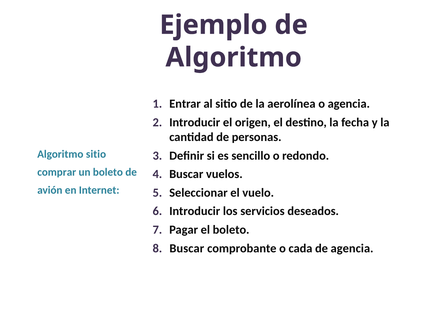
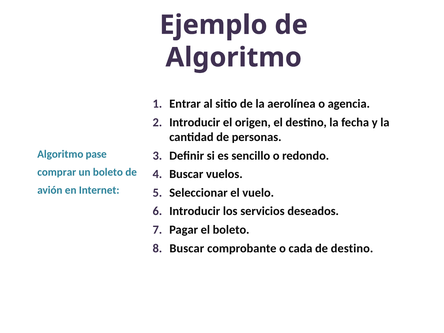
Algoritmo sitio: sitio -> pase
de agencia: agencia -> destino
